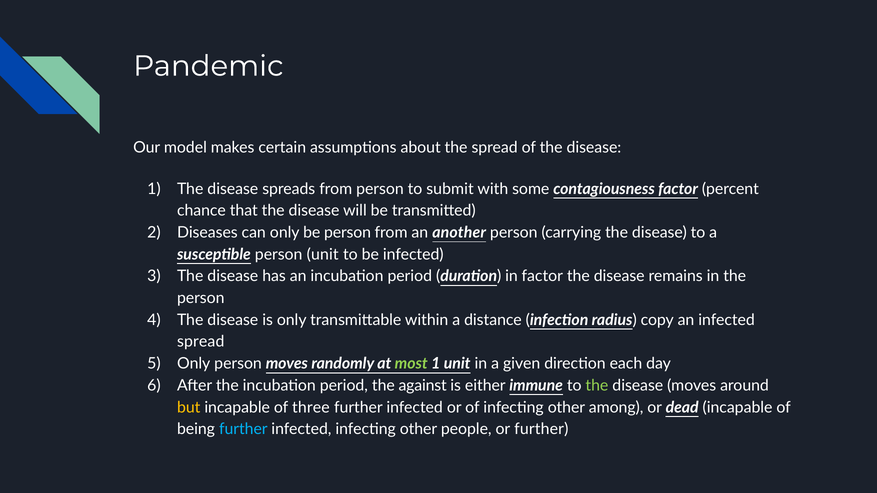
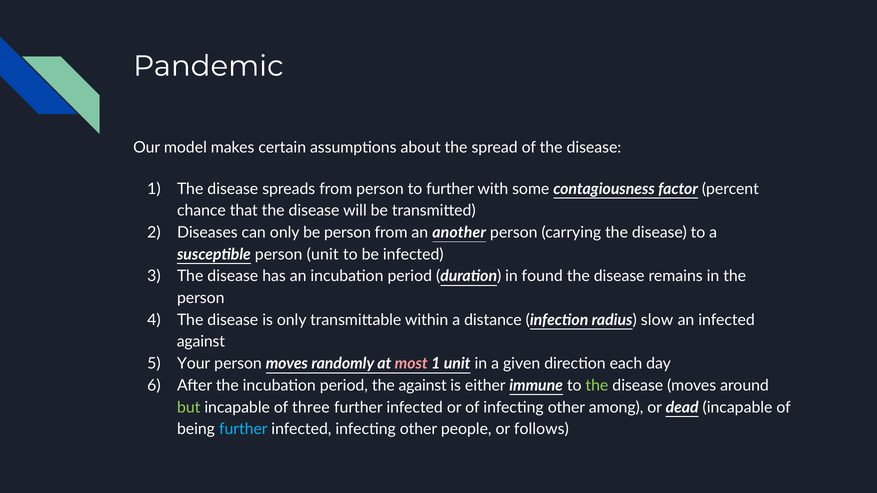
to submit: submit -> further
in factor: factor -> found
copy: copy -> slow
spread at (201, 342): spread -> against
Only at (194, 364): Only -> Your
most colour: light green -> pink
but colour: yellow -> light green
or further: further -> follows
